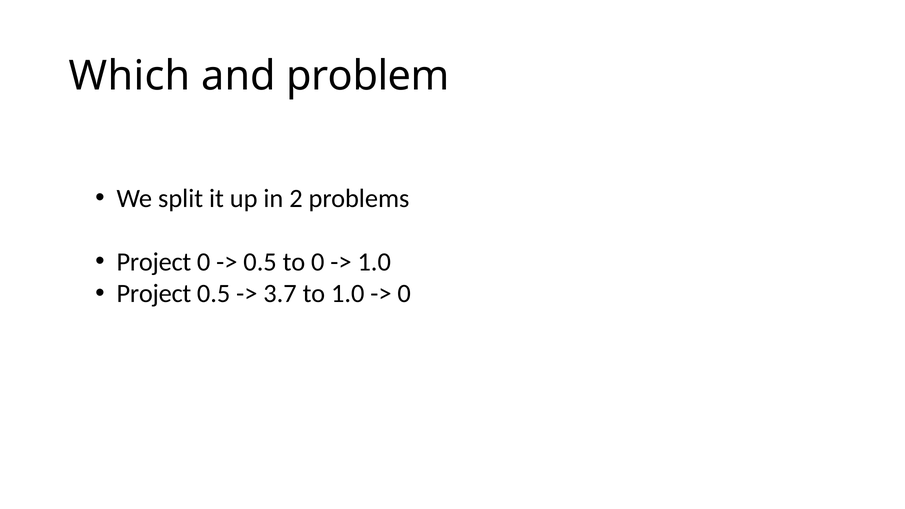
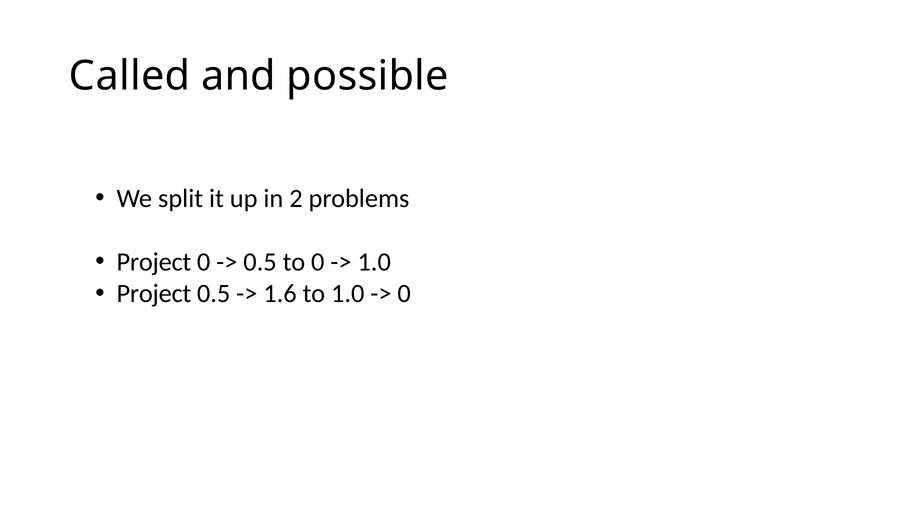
Which: Which -> Called
problem: problem -> possible
3.7: 3.7 -> 1.6
